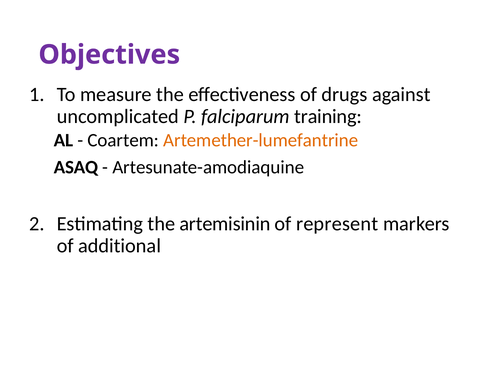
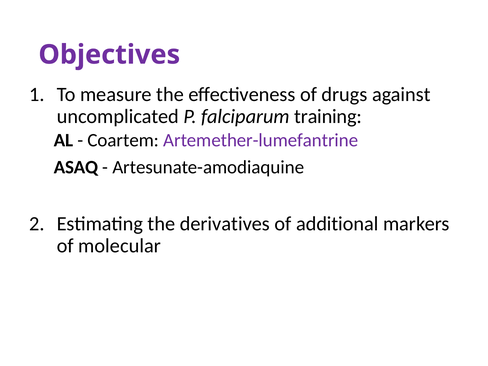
Artemether-lumefantrine colour: orange -> purple
artemisinin: artemisinin -> derivatives
represent: represent -> additional
additional: additional -> molecular
